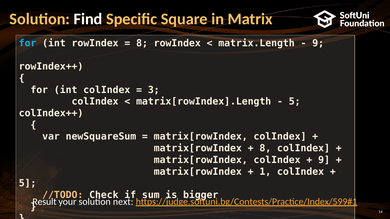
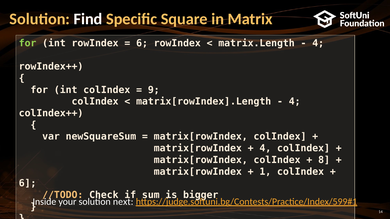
for at (28, 43) colour: light blue -> light green
8 at (142, 43): 8 -> 6
9 at (318, 43): 9 -> 4
3: 3 -> 9
5 at (295, 102): 5 -> 4
8 at (265, 148): 8 -> 4
9 at (324, 160): 9 -> 8
5 at (28, 184): 5 -> 6
Result: Result -> Inside
